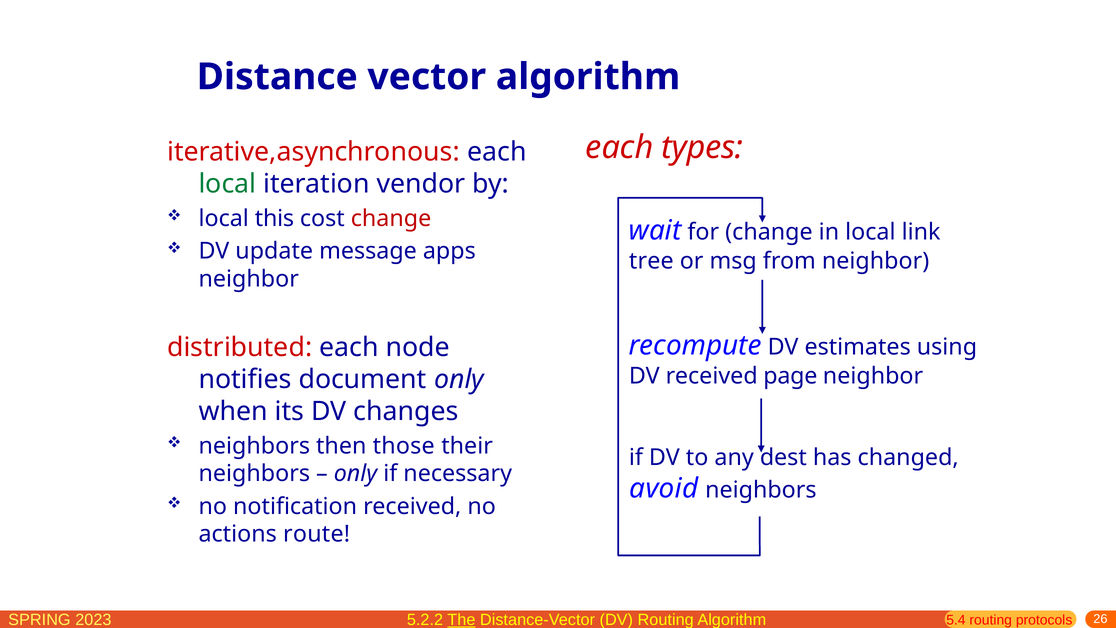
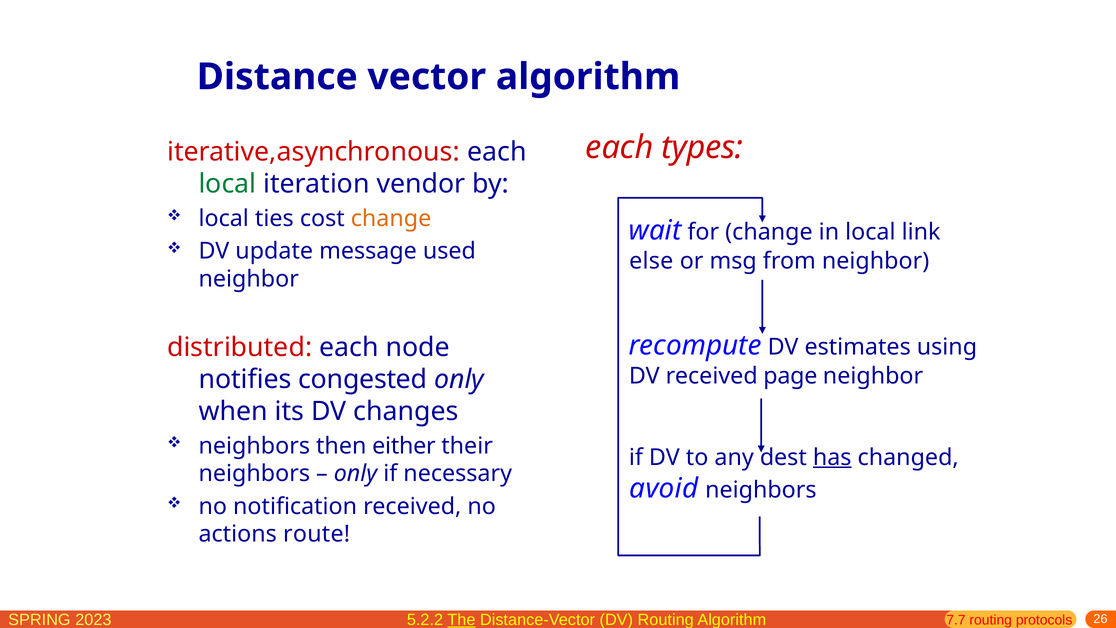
this: this -> ties
change at (391, 218) colour: red -> orange
apps: apps -> used
tree: tree -> else
document: document -> congested
those: those -> either
has underline: none -> present
5.4: 5.4 -> 7.7
